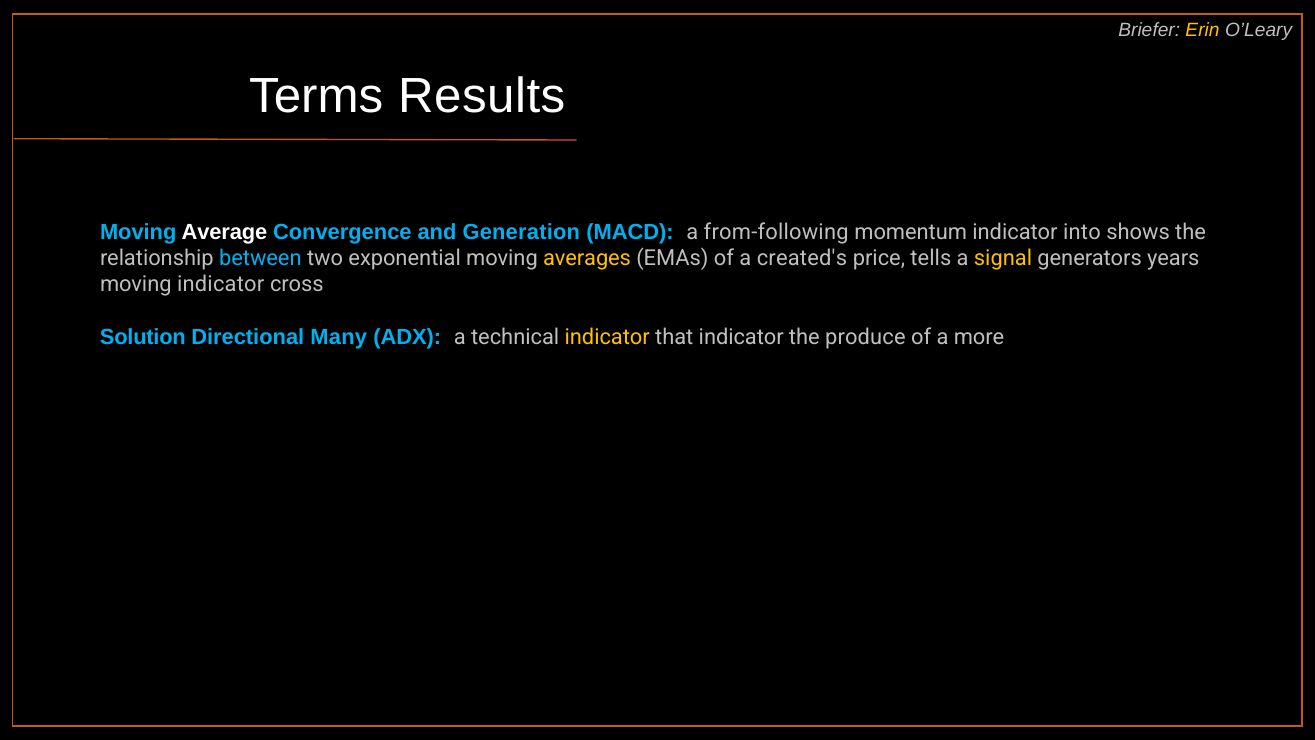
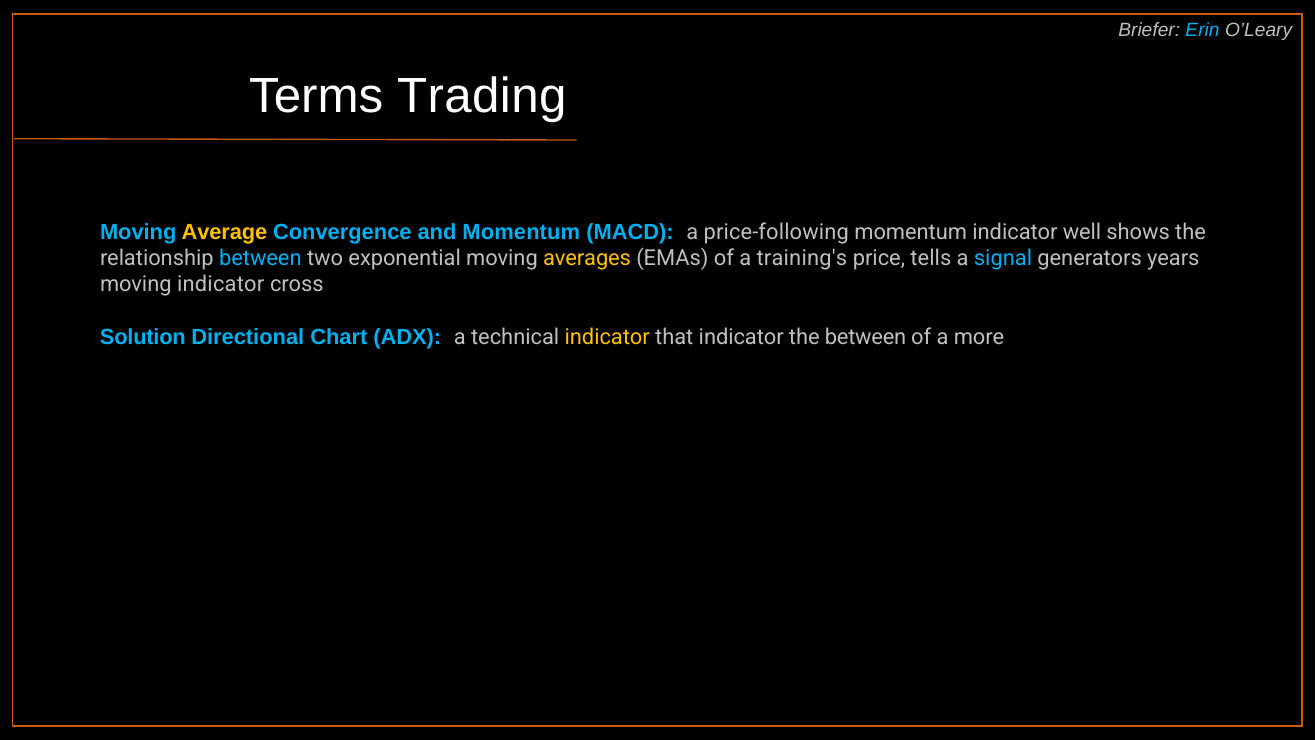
Erin colour: yellow -> light blue
Results: Results -> Trading
Average colour: white -> yellow
and Generation: Generation -> Momentum
from-following: from-following -> price-following
into: into -> well
created's: created's -> training's
signal colour: yellow -> light blue
Many: Many -> Chart
the produce: produce -> between
